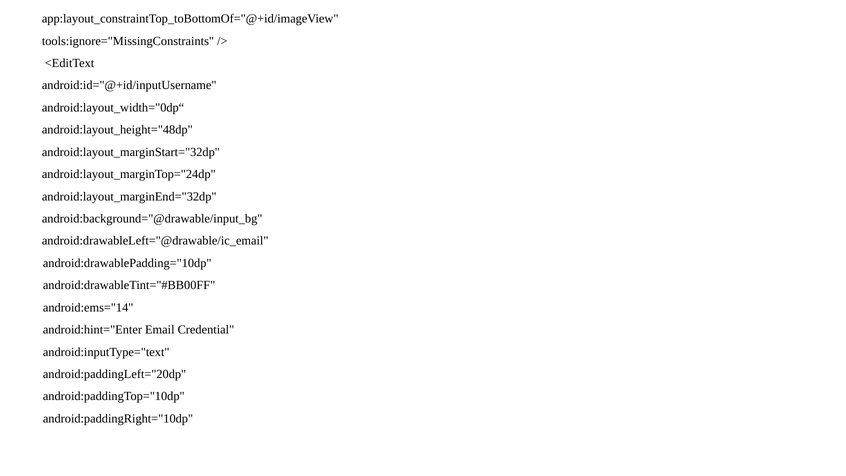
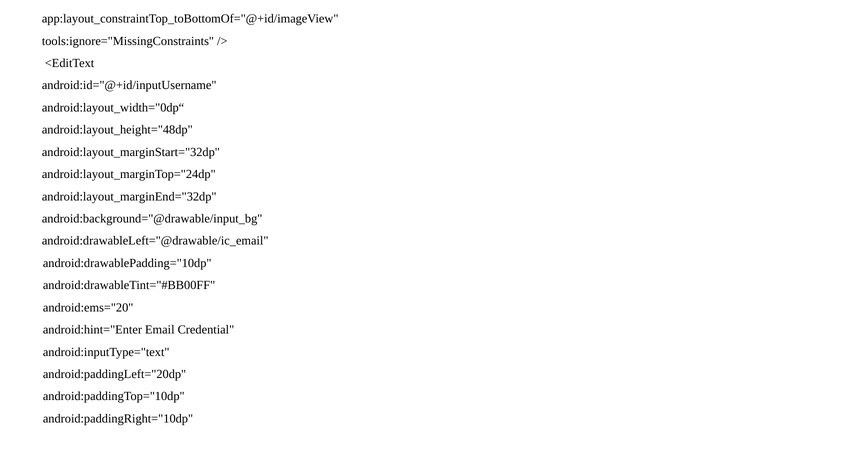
android:ems="14: android:ems="14 -> android:ems="20
